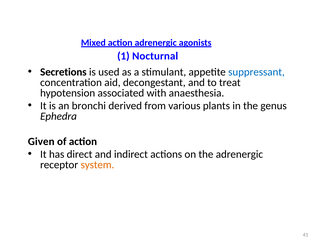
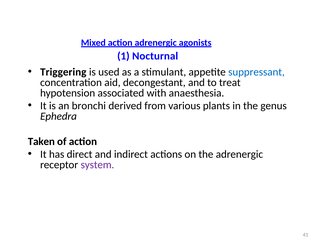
Secretions: Secretions -> Triggering
Given: Given -> Taken
system colour: orange -> purple
